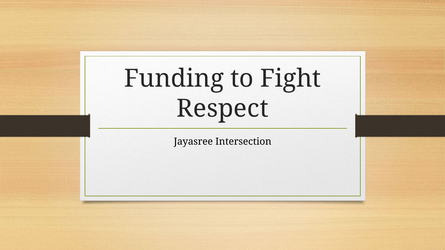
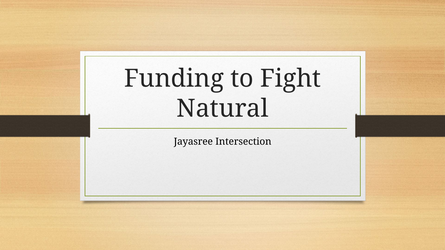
Respect: Respect -> Natural
